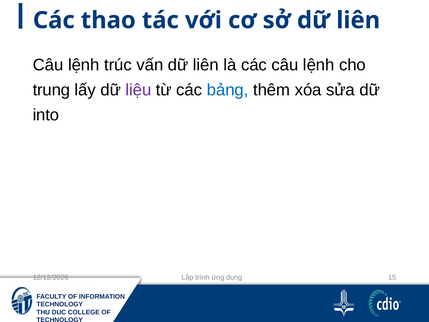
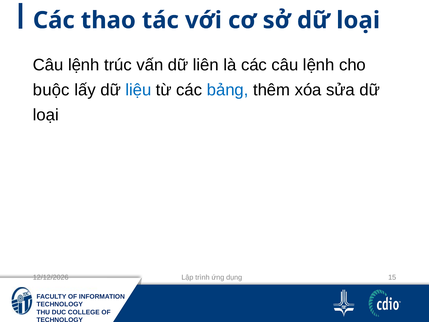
sở dữ liên: liên -> loại
trung: trung -> buộc
liệu colour: purple -> blue
into at (46, 115): into -> loại
